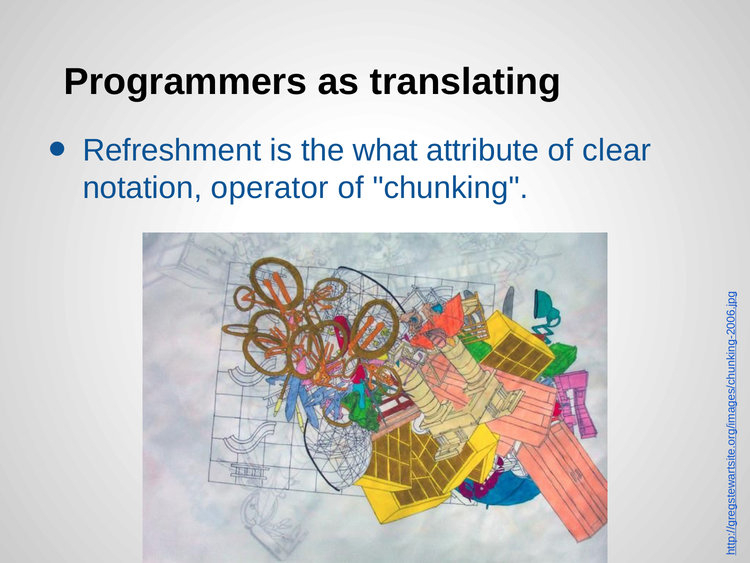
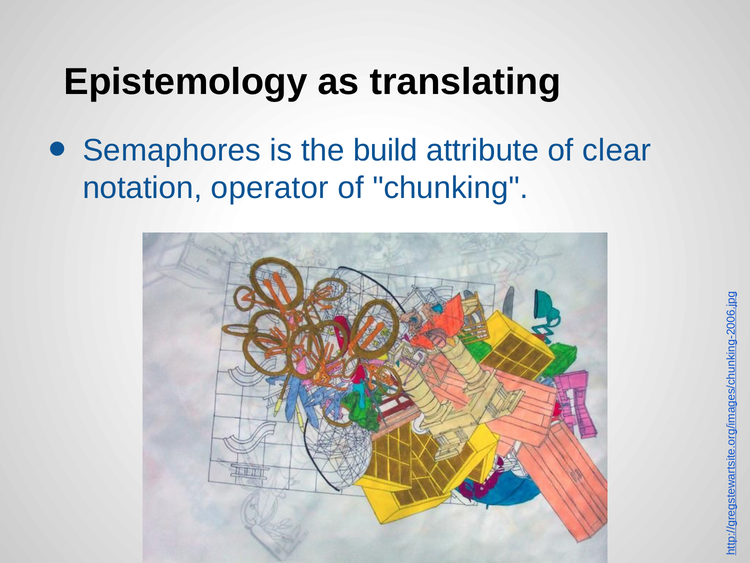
Programmers: Programmers -> Epistemology
Refreshment: Refreshment -> Semaphores
what: what -> build
